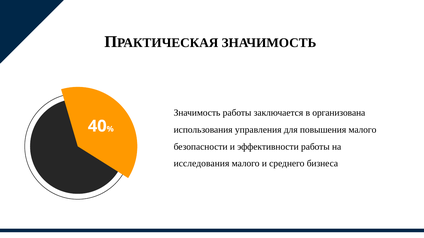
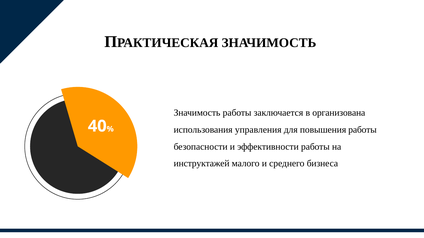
повышения малого: малого -> работы
исследования: исследования -> инструктажей
